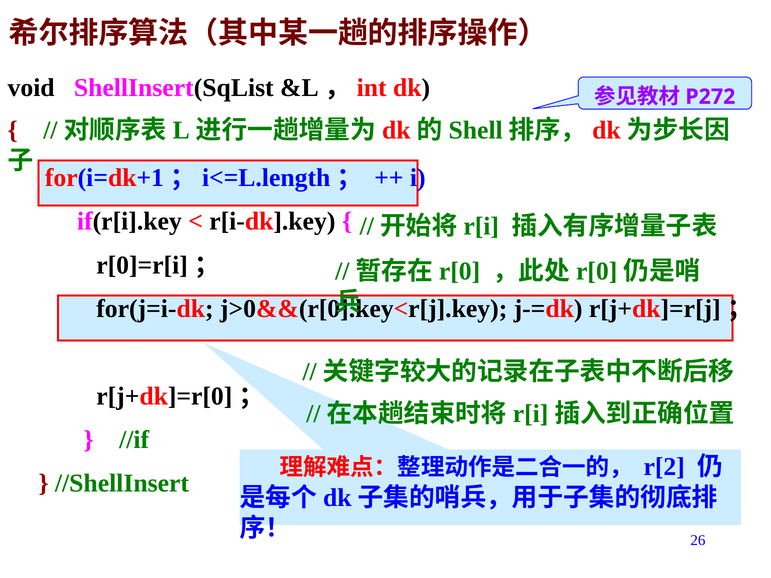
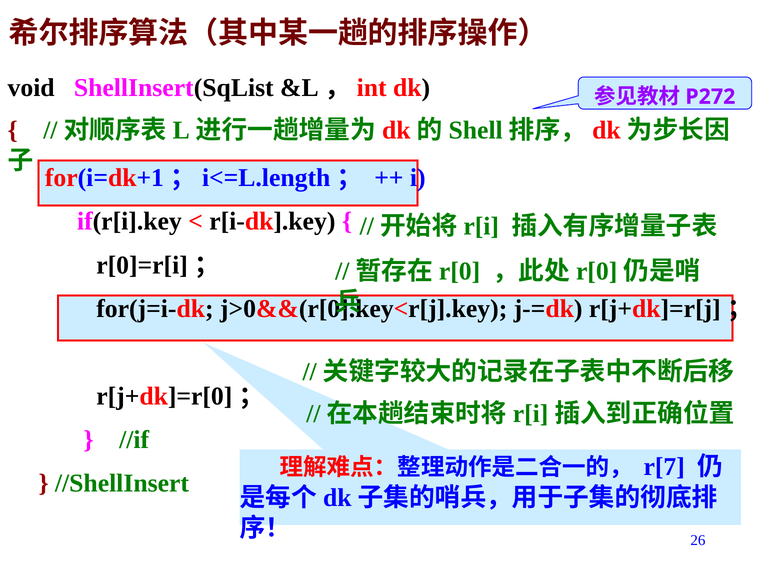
r[2: r[2 -> r[7
